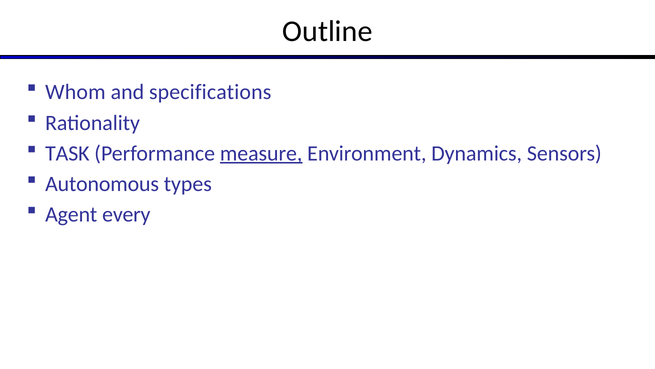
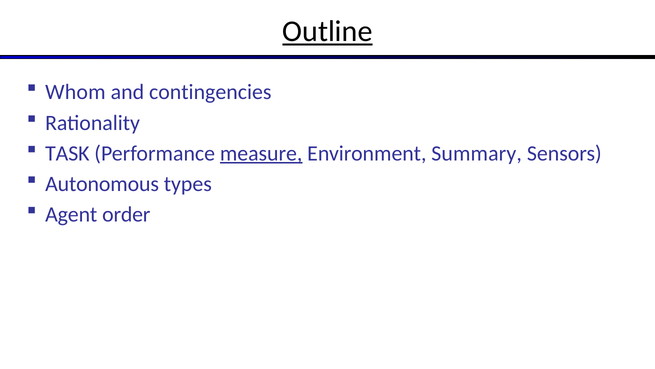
Outline underline: none -> present
specifications: specifications -> contingencies
Dynamics: Dynamics -> Summary
every: every -> order
